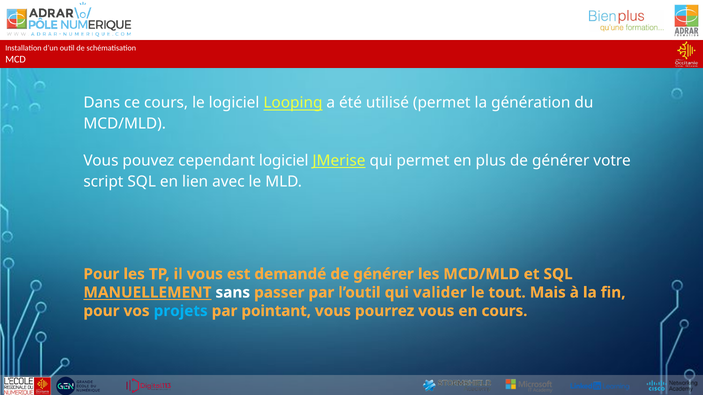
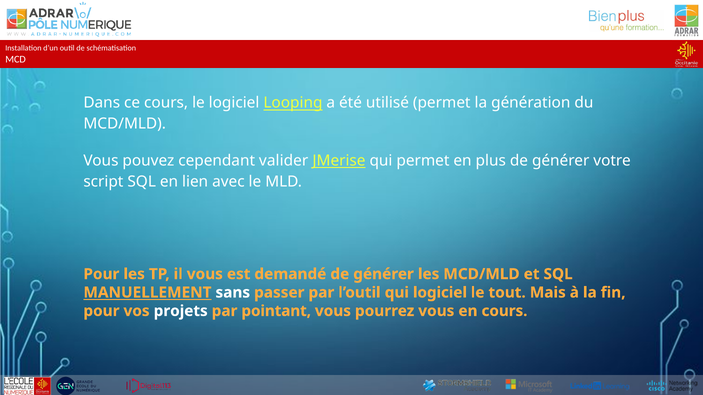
cependant logiciel: logiciel -> valider
qui valider: valider -> logiciel
projets colour: light blue -> white
